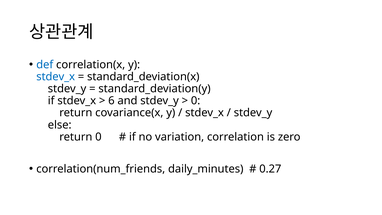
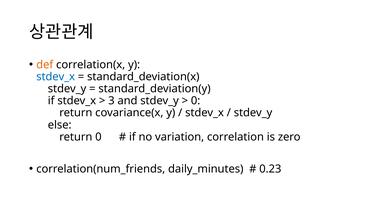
def colour: blue -> orange
6: 6 -> 3
0.27: 0.27 -> 0.23
